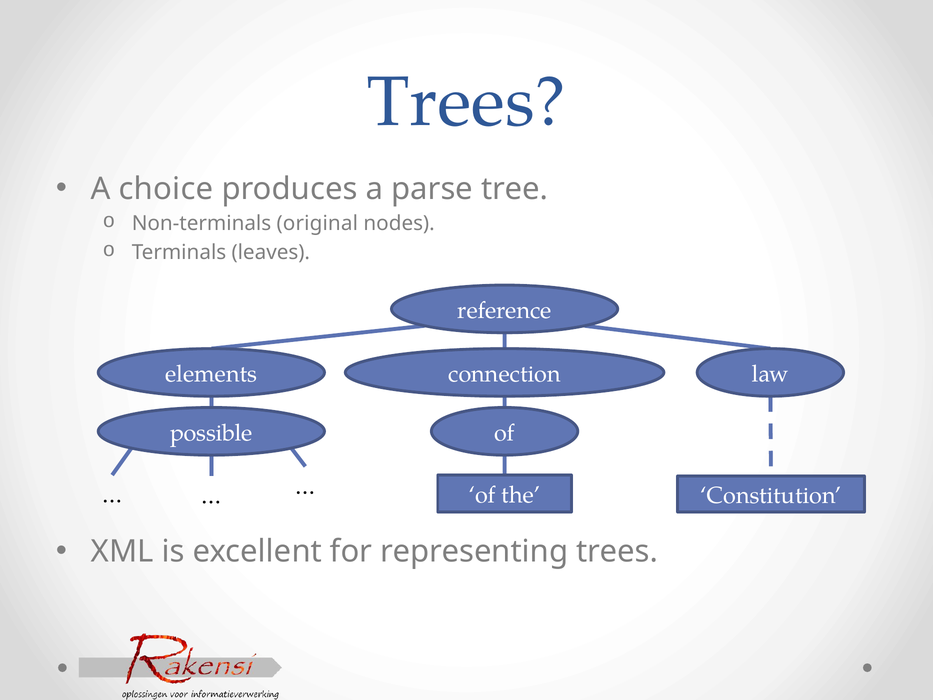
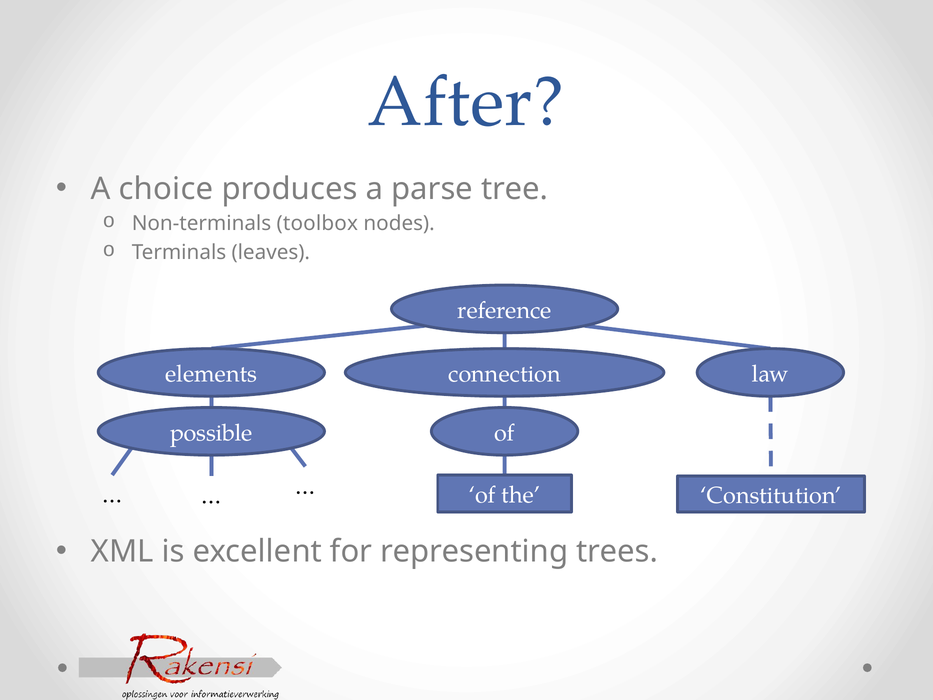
Trees at (466, 102): Trees -> After
original: original -> toolbox
